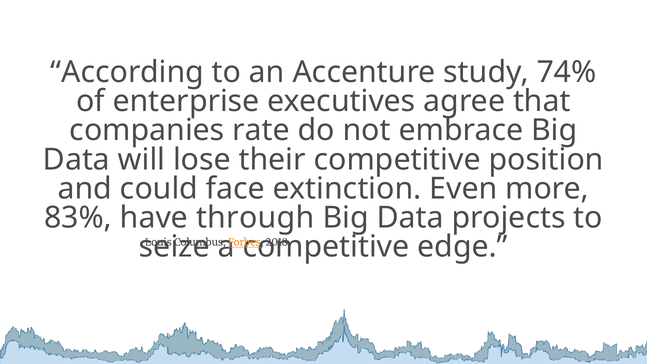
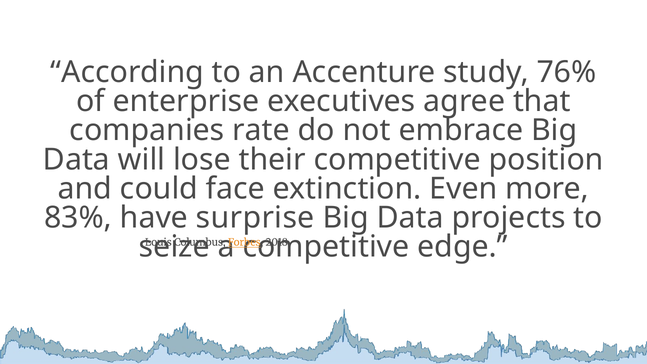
74%: 74% -> 76%
through: through -> surprise
